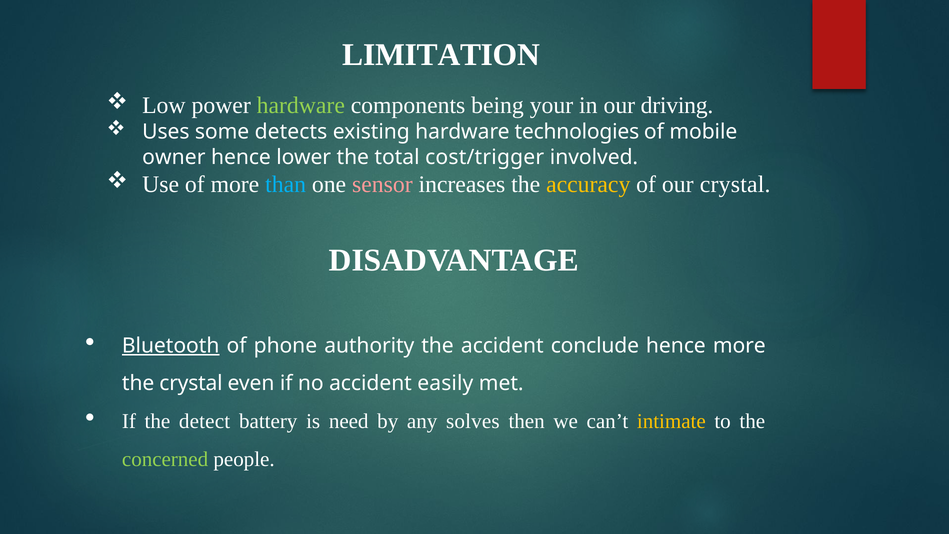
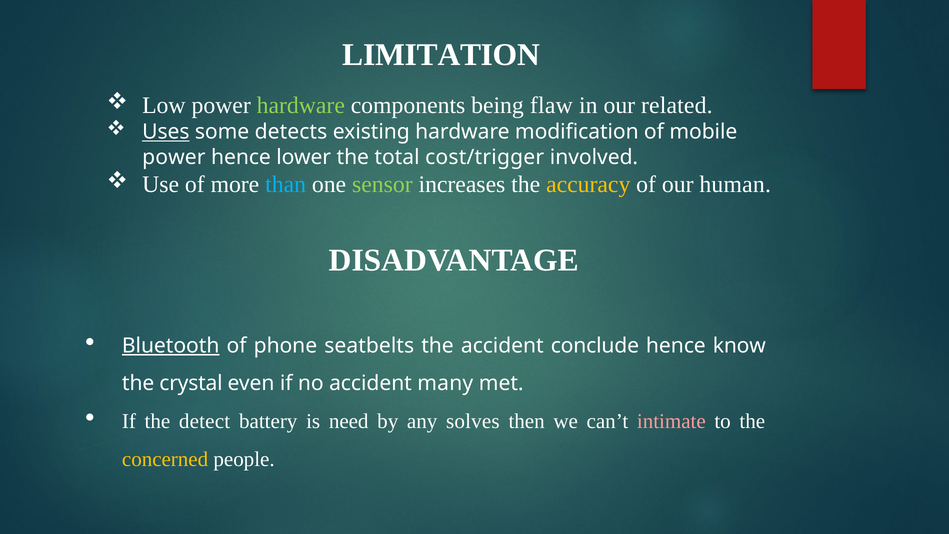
your: your -> flaw
driving: driving -> related
Uses underline: none -> present
technologies: technologies -> modification
owner at (174, 157): owner -> power
sensor colour: pink -> light green
our crystal: crystal -> human
authority: authority -> seatbelts
hence more: more -> know
easily: easily -> many
intimate colour: yellow -> pink
concerned colour: light green -> yellow
